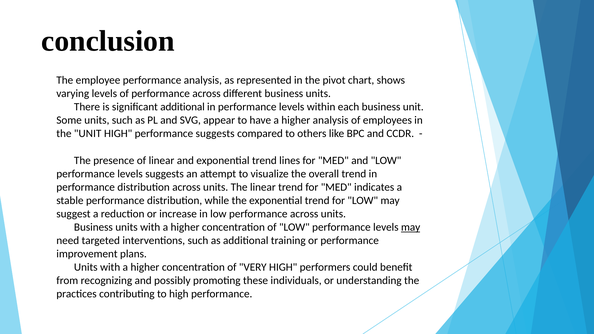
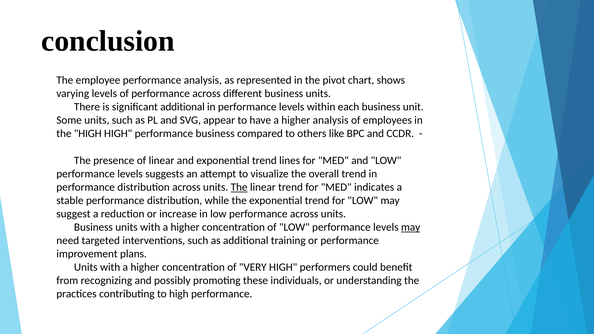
the UNIT: UNIT -> HIGH
performance suggests: suggests -> business
The at (239, 187) underline: none -> present
